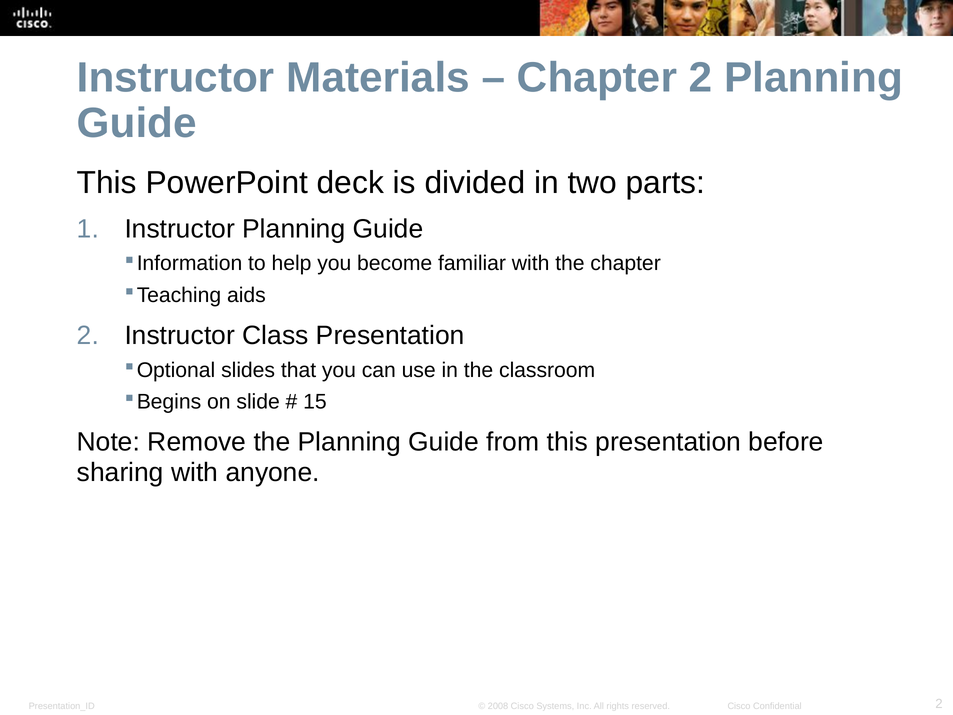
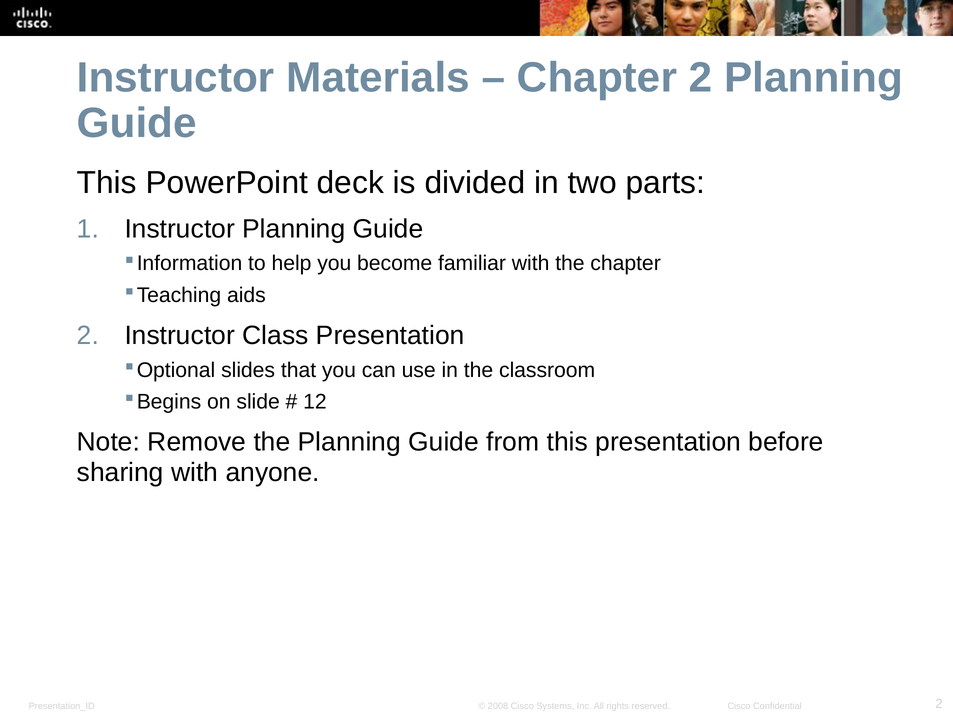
15: 15 -> 12
